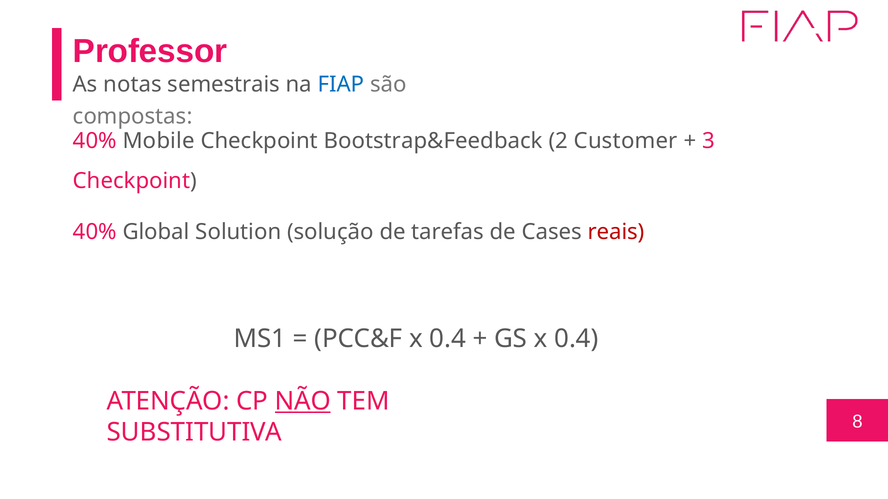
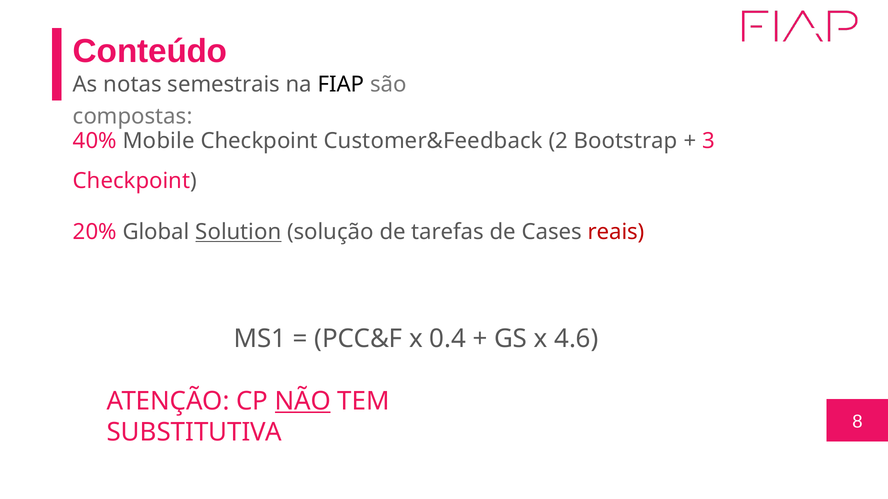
Professor: Professor -> Conteúdo
FIAP colour: blue -> black
Bootstrap&Feedback: Bootstrap&Feedback -> Customer&Feedback
Customer: Customer -> Bootstrap
40% at (95, 232): 40% -> 20%
Solution underline: none -> present
GS x 0.4: 0.4 -> 4.6
